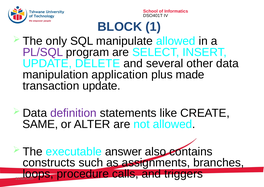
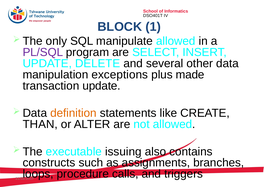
application: application -> exceptions
definition colour: purple -> orange
SAME: SAME -> THAN
answer: answer -> issuing
